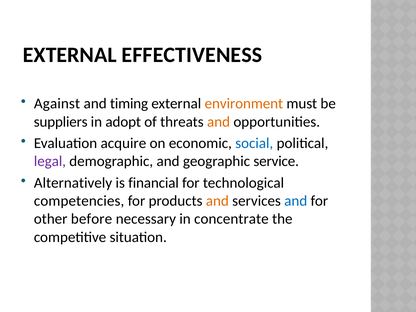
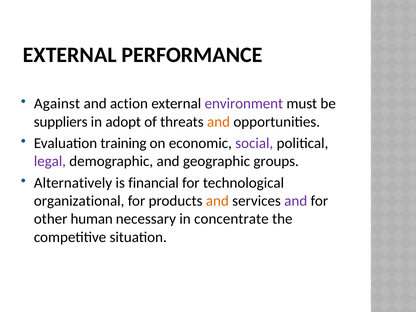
EFFECTIVENESS: EFFECTIVENESS -> PERFORMANCE
timing: timing -> action
environment colour: orange -> purple
acquire: acquire -> training
social colour: blue -> purple
service: service -> groups
competencies: competencies -> organizational
and at (296, 201) colour: blue -> purple
before: before -> human
